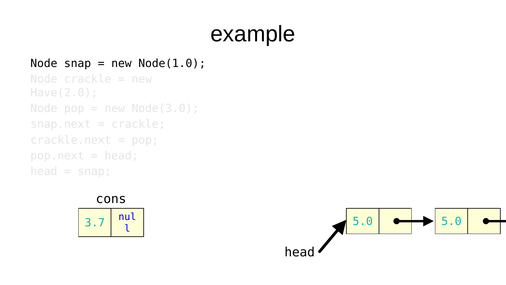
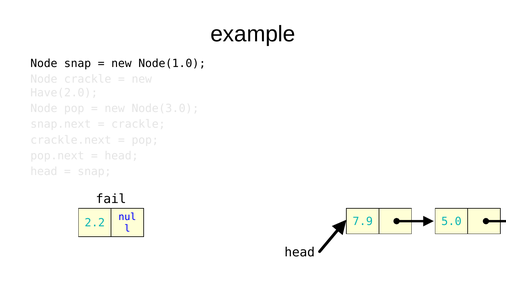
cons: cons -> fail
5.0 at (363, 221): 5.0 -> 7.9
3.7: 3.7 -> 2.2
